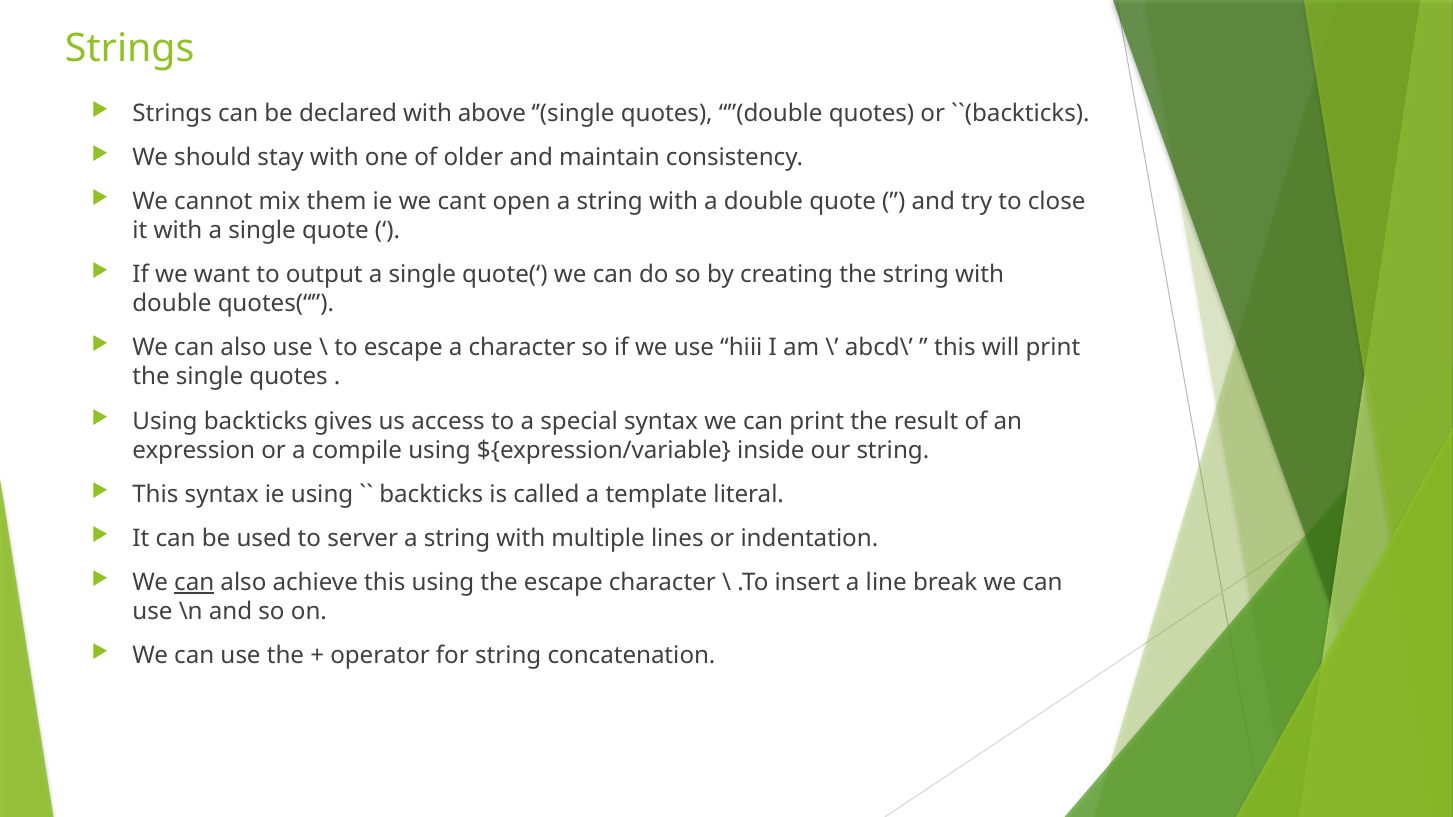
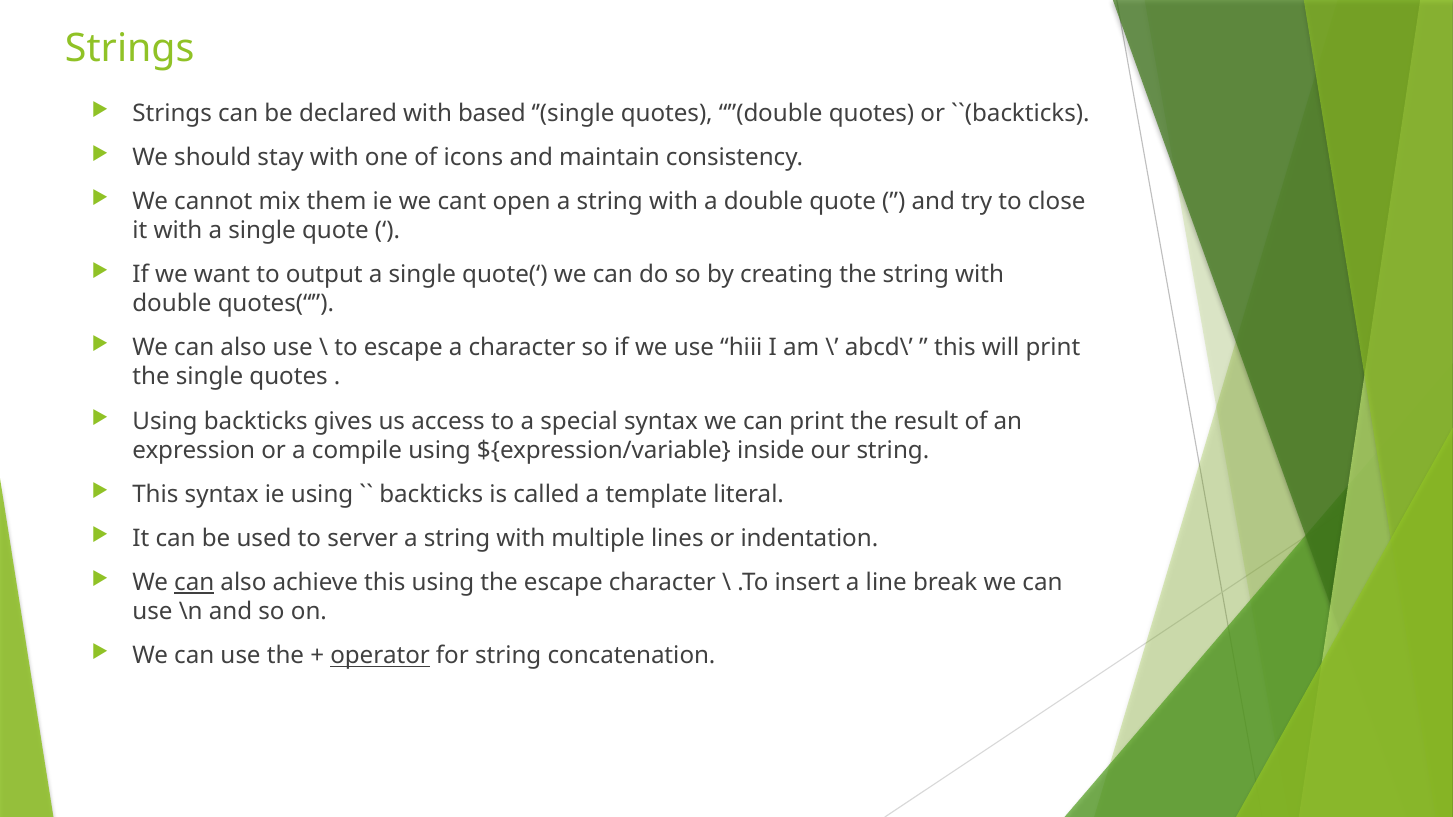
above: above -> based
older: older -> icons
operator underline: none -> present
